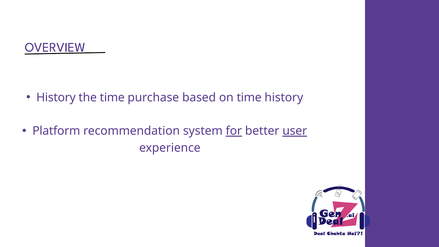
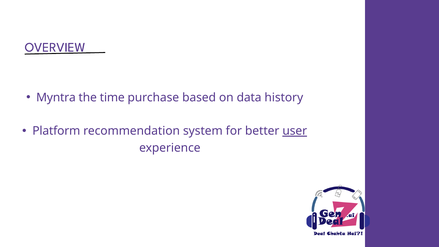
History at (56, 98): History -> Myntra
on time: time -> data
for underline: present -> none
